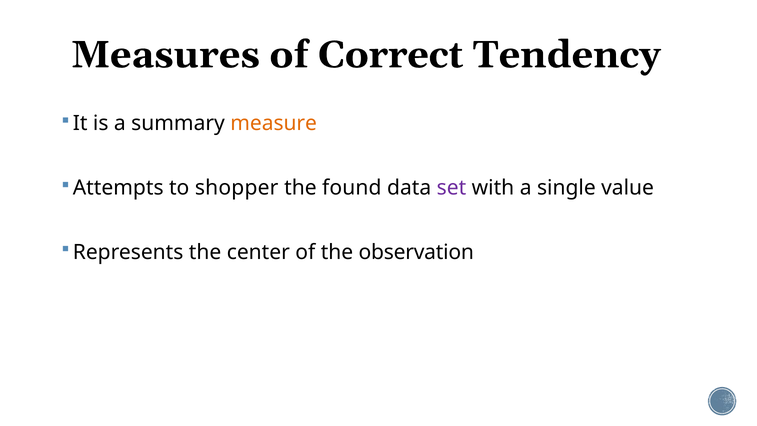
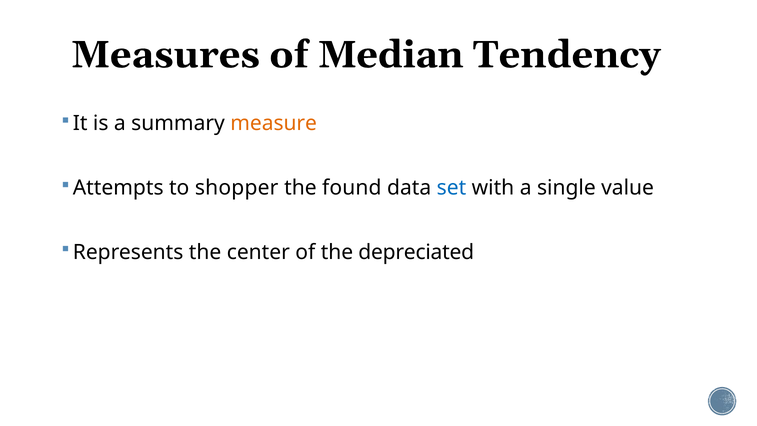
Correct: Correct -> Median
set colour: purple -> blue
observation: observation -> depreciated
